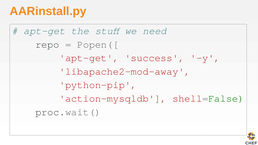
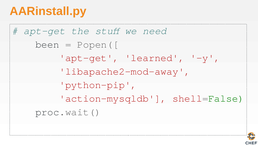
repo: repo -> been
success: success -> learned
